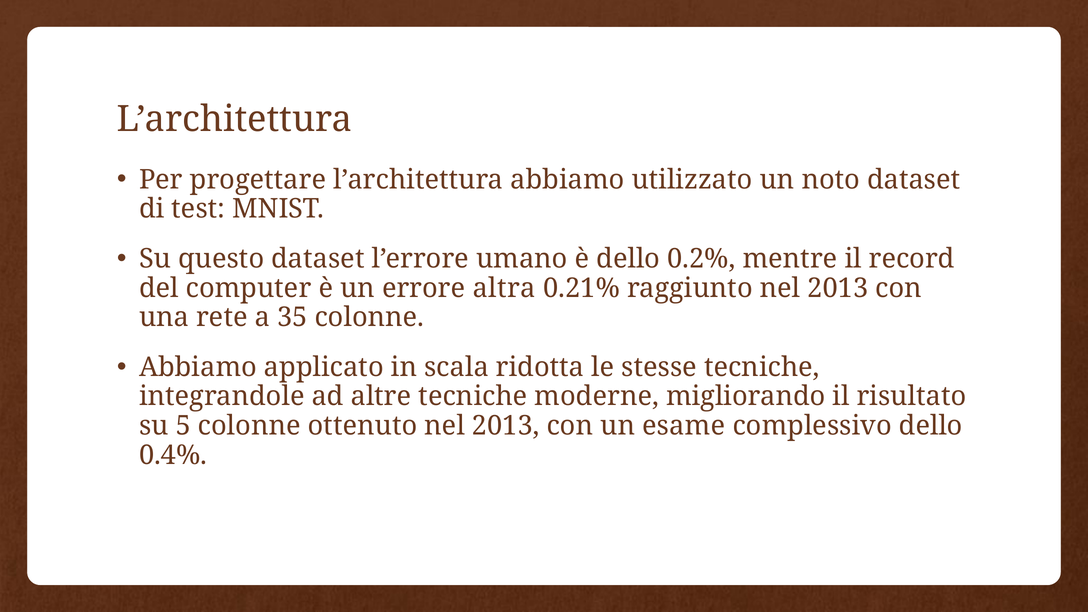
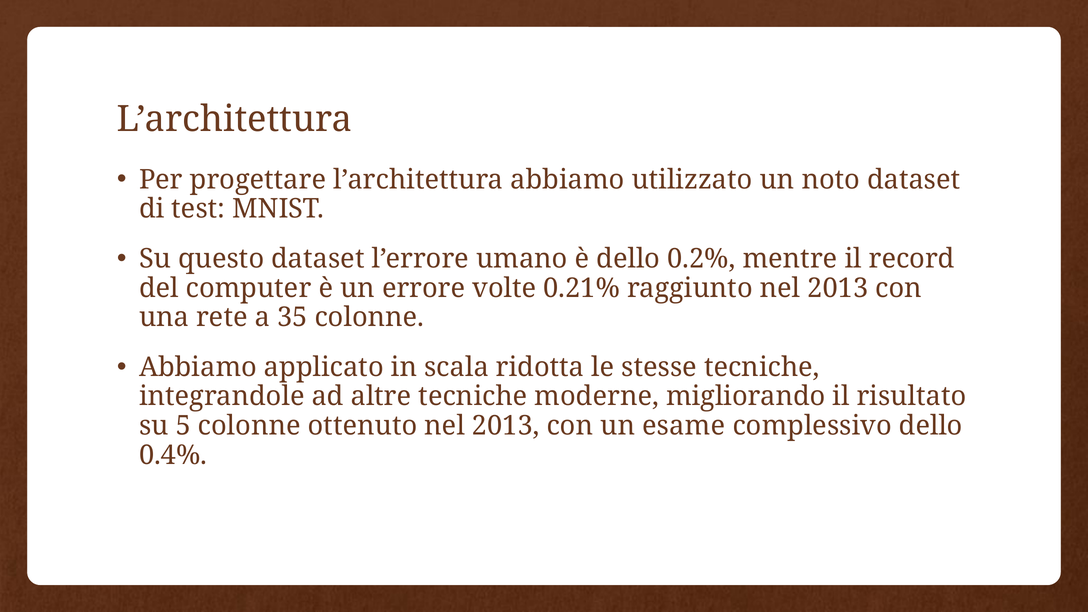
altra: altra -> volte
